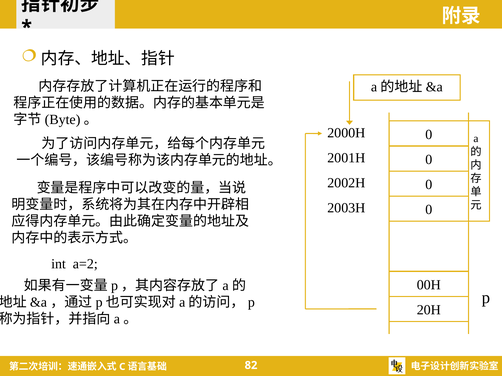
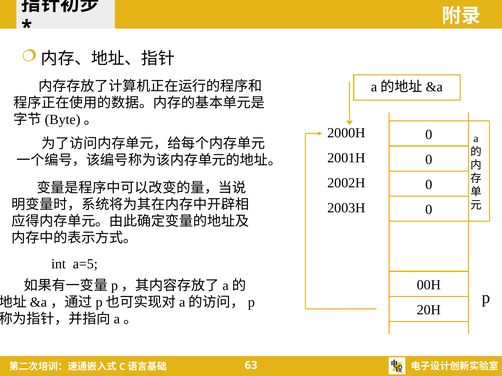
a=2: a=2 -> a=5
82: 82 -> 63
